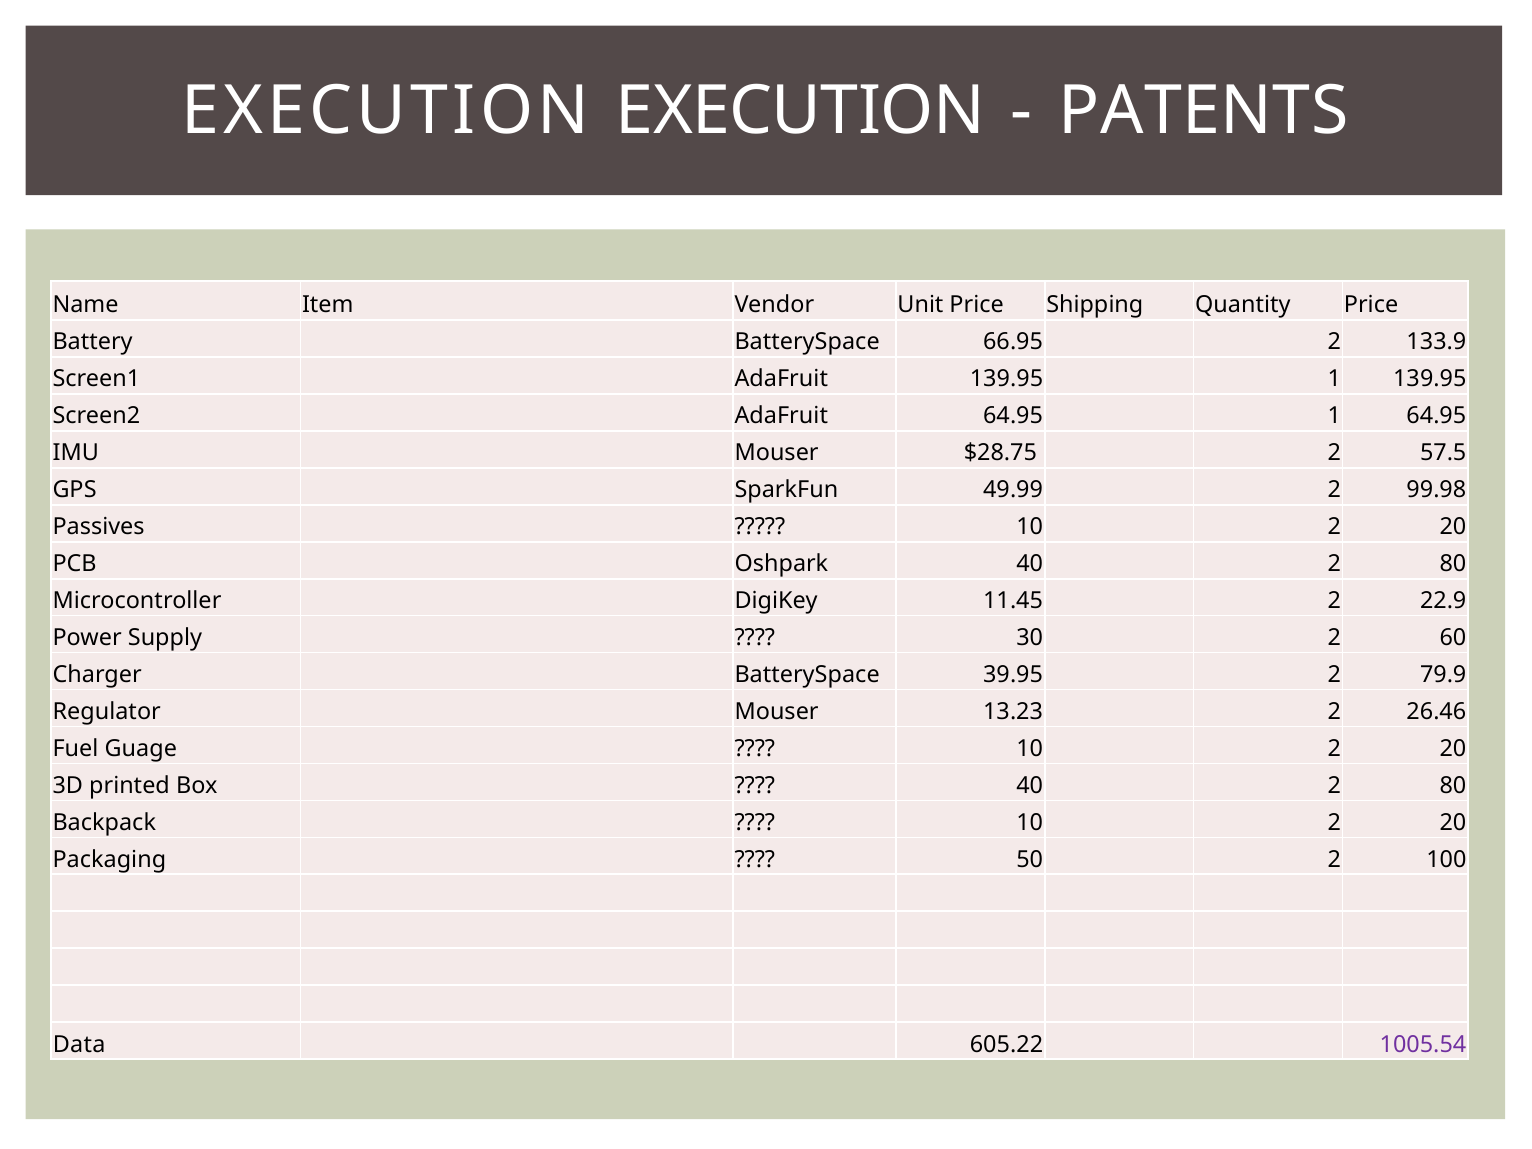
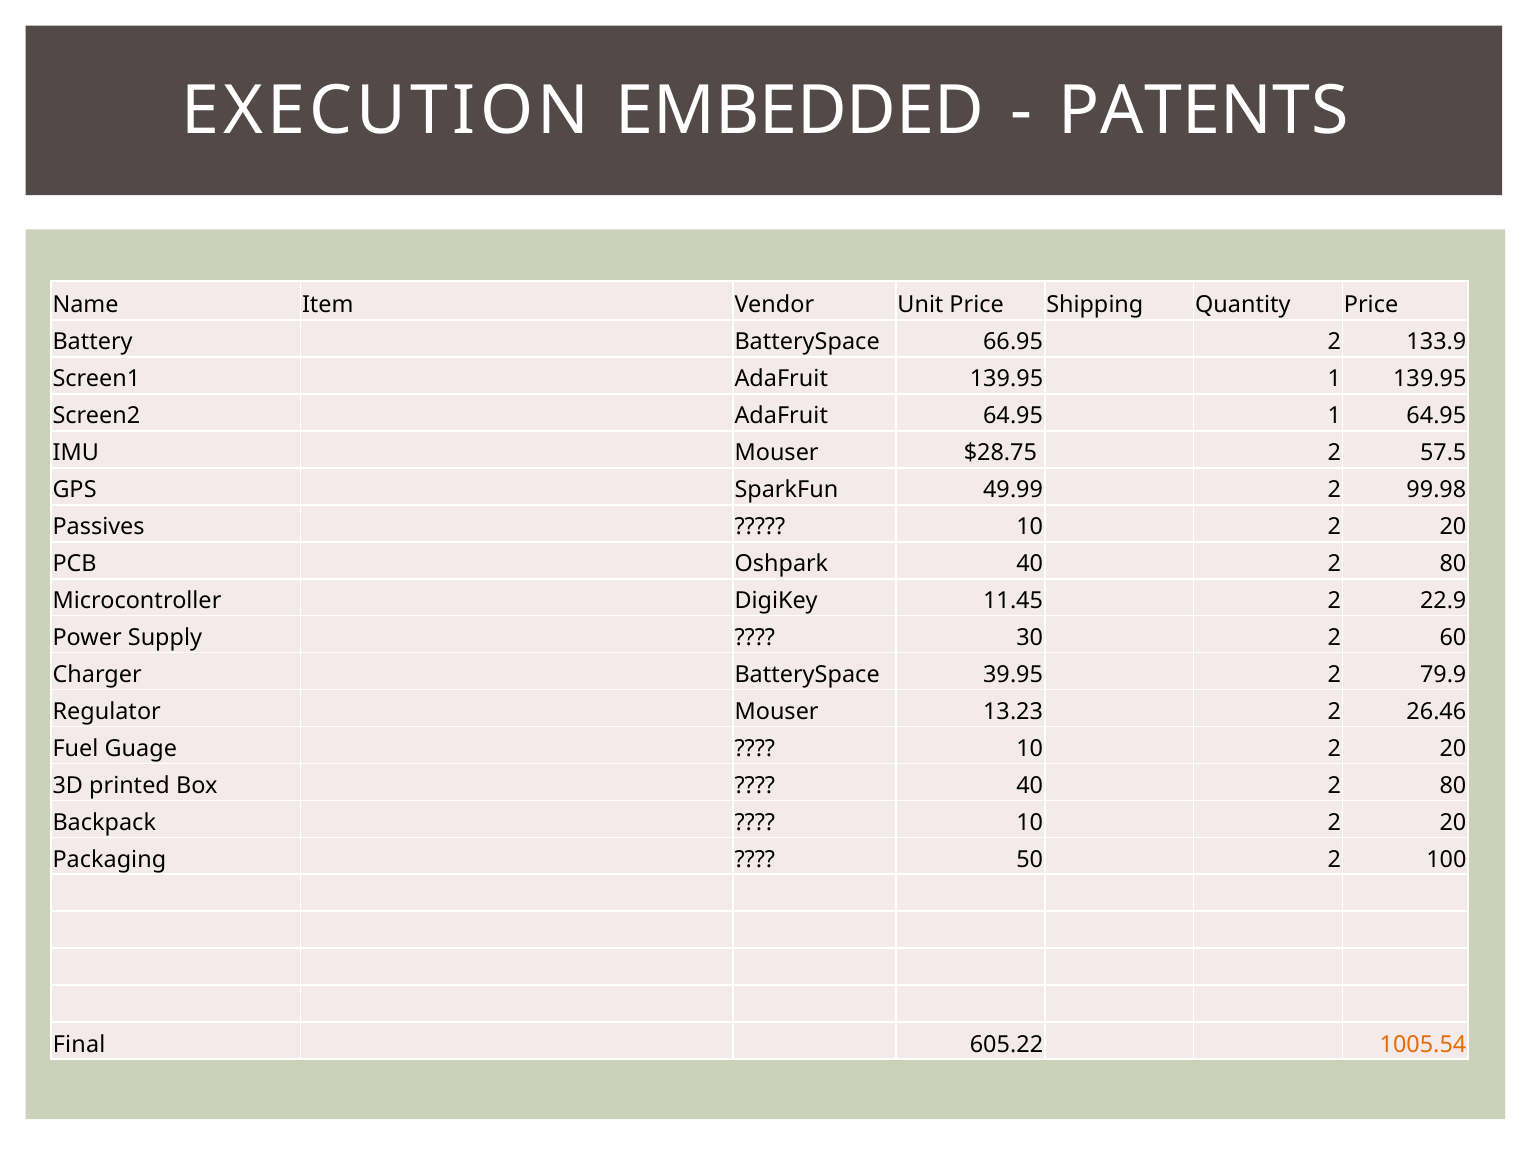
EXECUTION EXECUTION: EXECUTION -> EMBEDDED
Data: Data -> Final
1005.54 colour: purple -> orange
